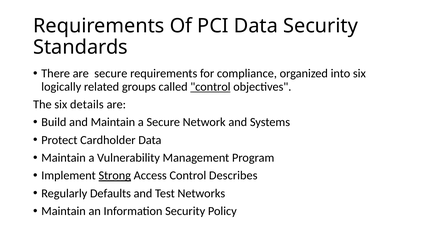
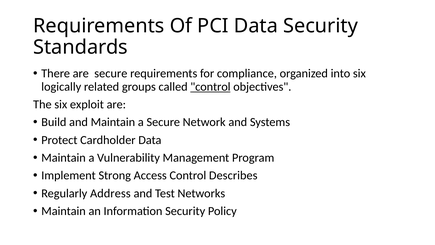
details: details -> exploit
Strong underline: present -> none
Defaults: Defaults -> Address
